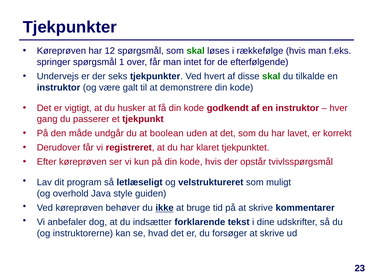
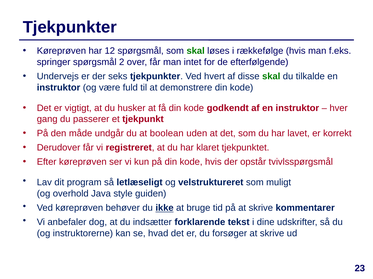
1: 1 -> 2
galt: galt -> fuld
